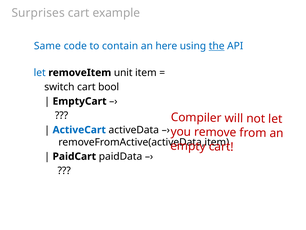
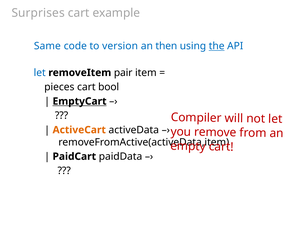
contain: contain -> version
here: here -> then
unit: unit -> pair
switch: switch -> pieces
EmptyCart underline: none -> present
ActiveCart colour: blue -> orange
